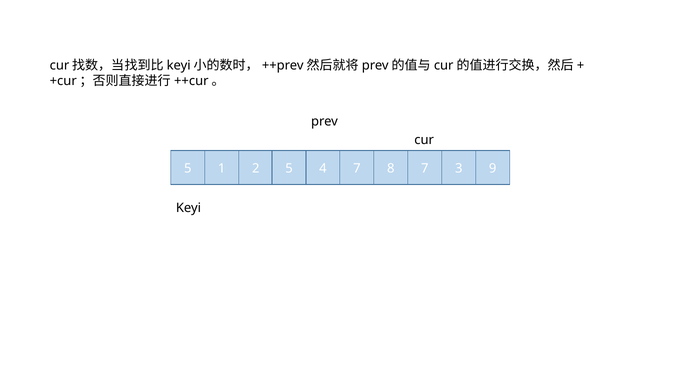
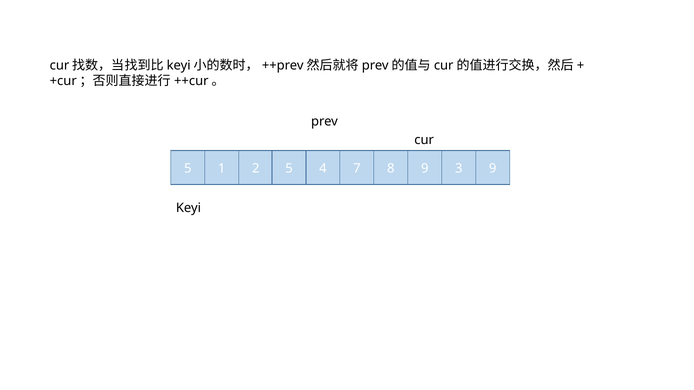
8 7: 7 -> 9
